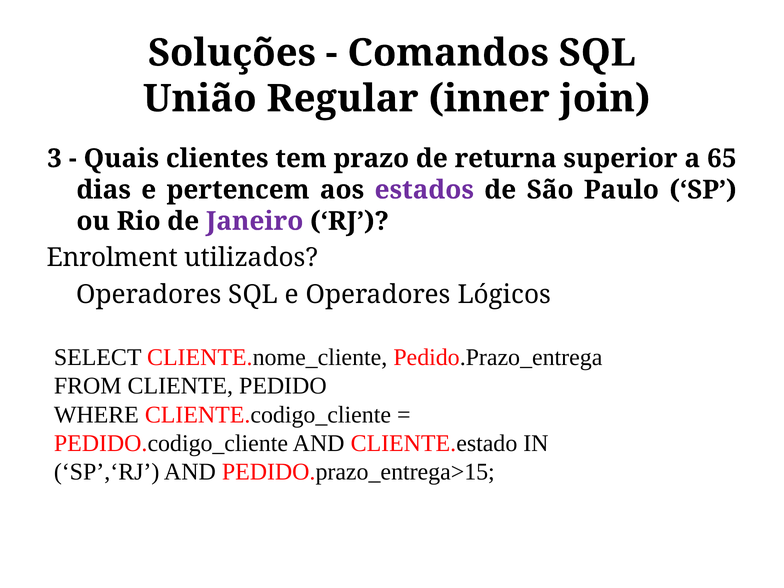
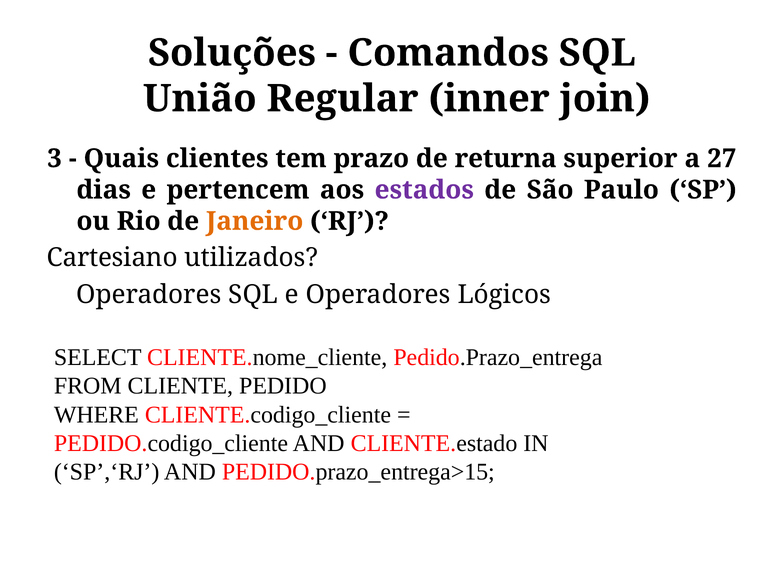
65: 65 -> 27
Janeiro colour: purple -> orange
Enrolment: Enrolment -> Cartesiano
